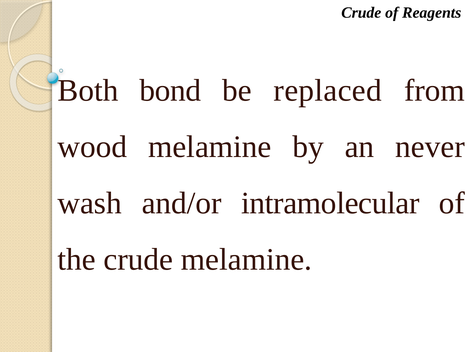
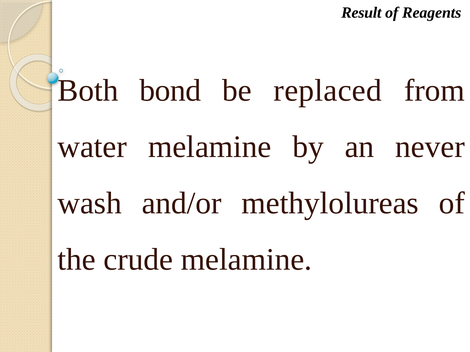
Crude at (361, 13): Crude -> Result
wood: wood -> water
intramolecular: intramolecular -> methylolureas
